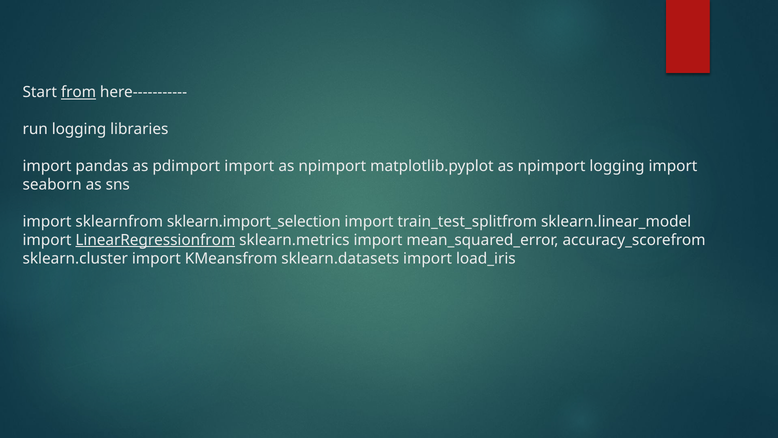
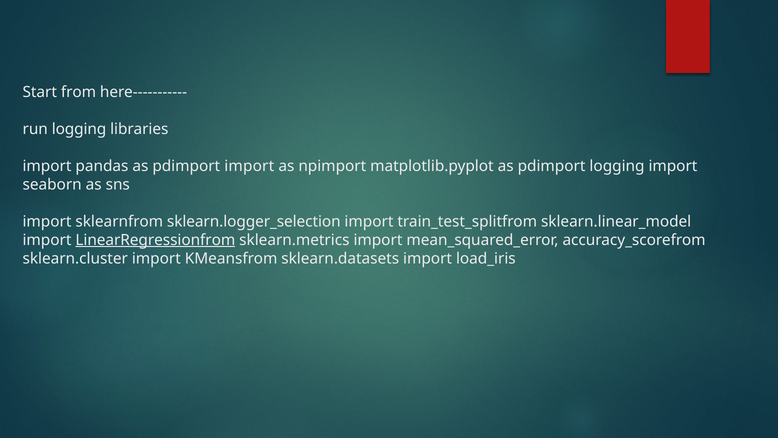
from underline: present -> none
matplotlib.pyplot as npimport: npimport -> pdimport
sklearn.import_selection: sklearn.import_selection -> sklearn.logger_selection
